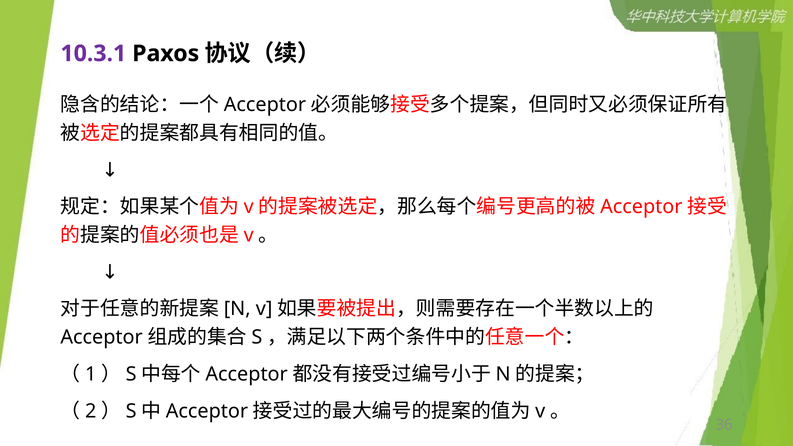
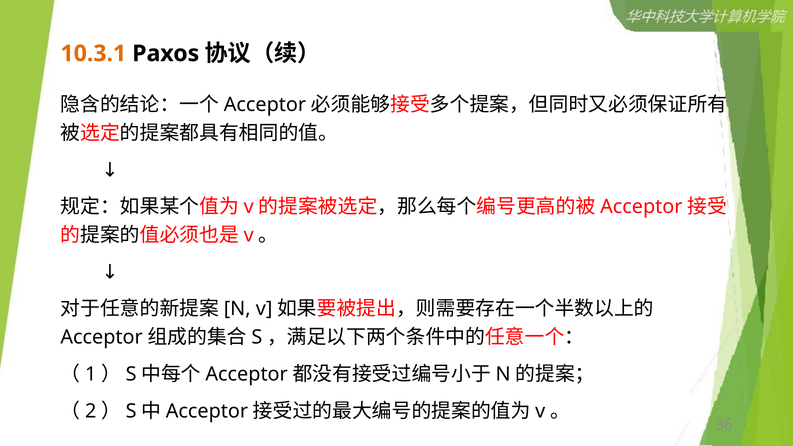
10.3.1 colour: purple -> orange
